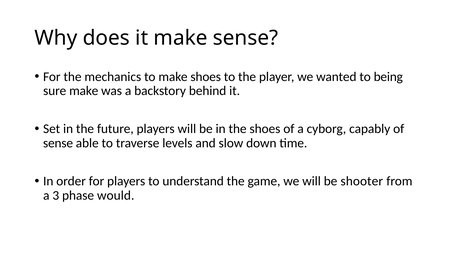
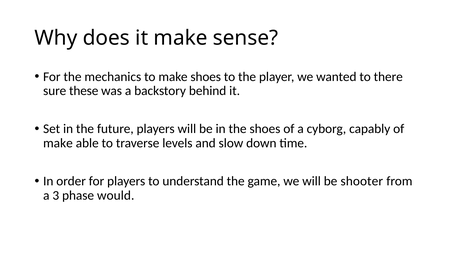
being: being -> there
sure make: make -> these
sense at (58, 143): sense -> make
